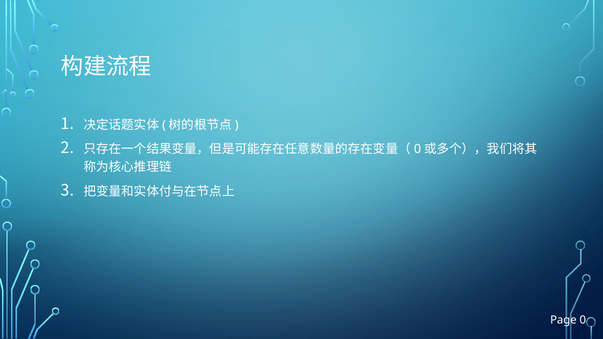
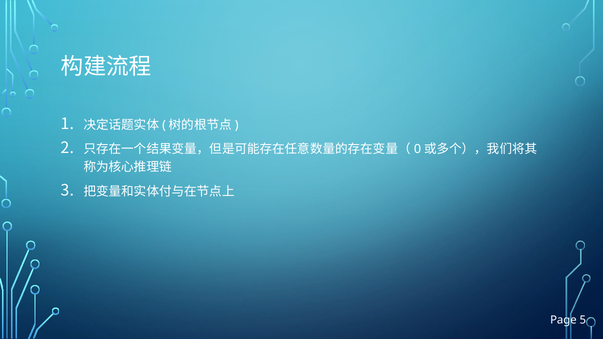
Page 0: 0 -> 5
